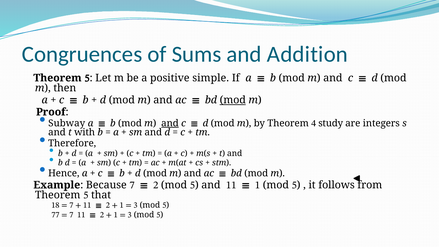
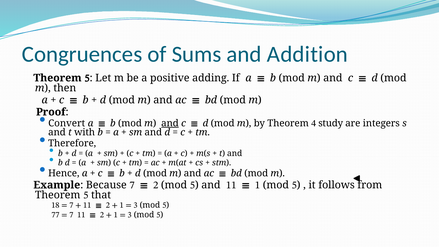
simple: simple -> adding
mod at (233, 100) underline: present -> none
Subway: Subway -> Convert
